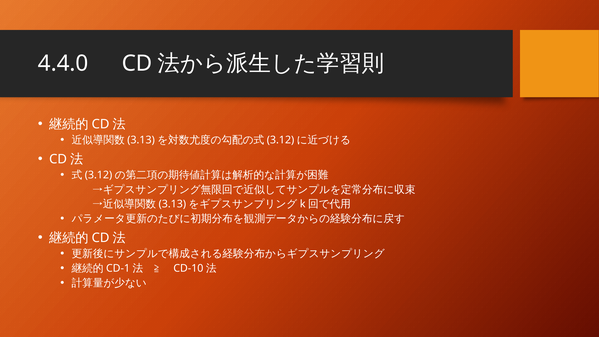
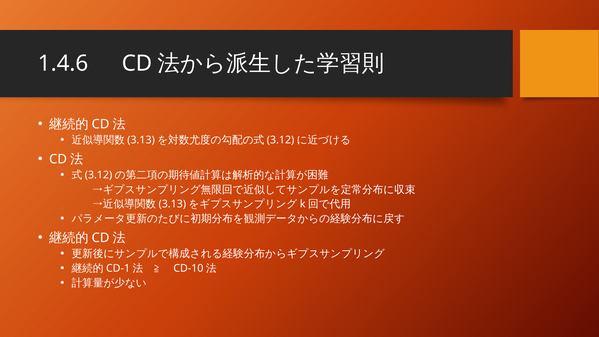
4.4.0: 4.4.0 -> 1.4.6
